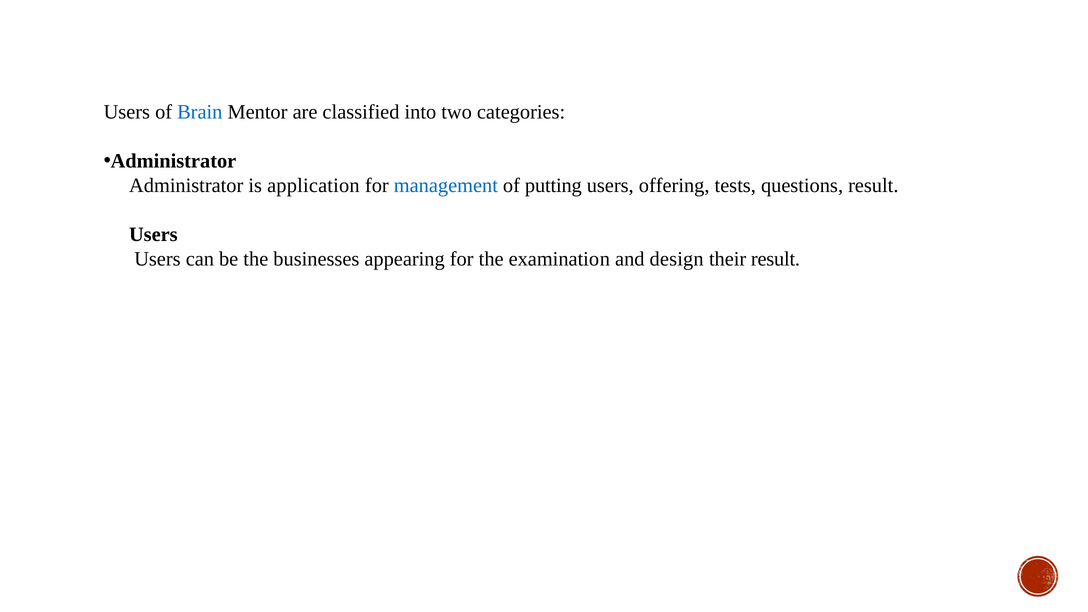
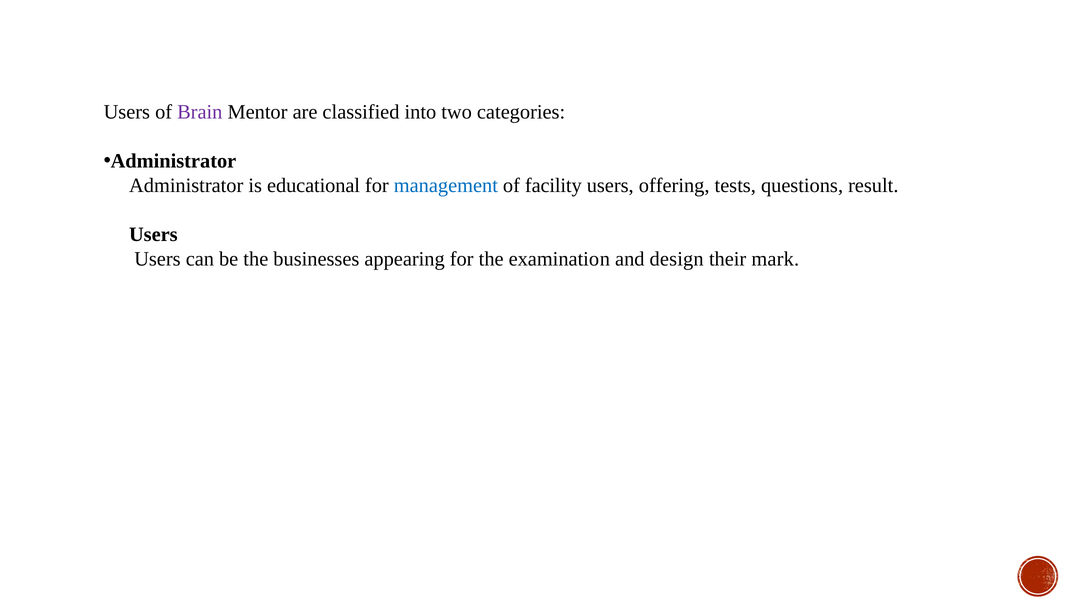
Brain colour: blue -> purple
application: application -> educational
putting: putting -> facility
their result: result -> mark
